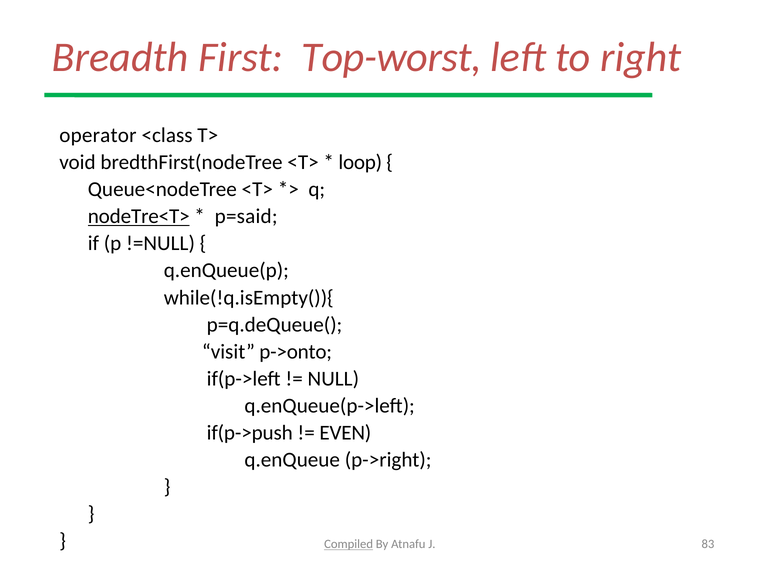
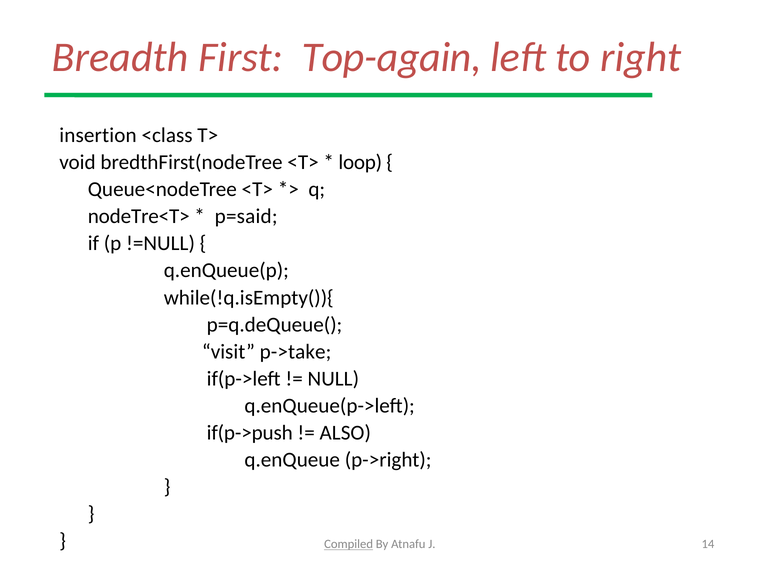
Top-worst: Top-worst -> Top-again
operator: operator -> insertion
nodeTre<T> underline: present -> none
p->onto: p->onto -> p->take
EVEN: EVEN -> ALSO
83: 83 -> 14
